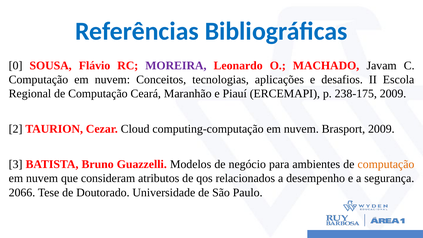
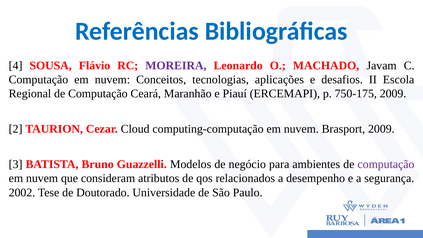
0: 0 -> 4
238-175: 238-175 -> 750-175
computação at (386, 164) colour: orange -> purple
2066: 2066 -> 2002
